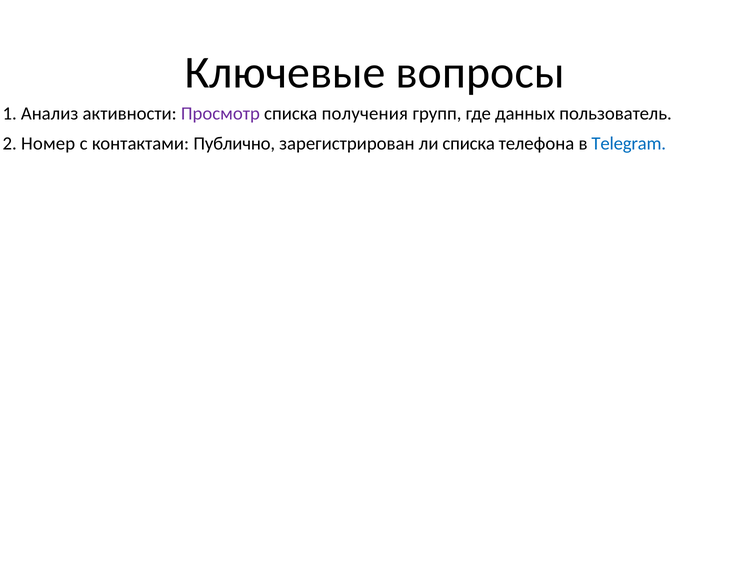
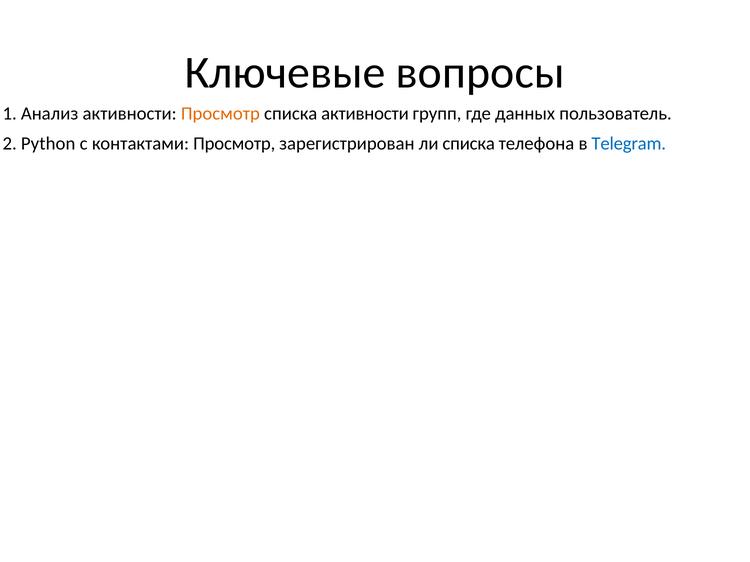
Просмотр at (220, 114) colour: purple -> orange
списка получения: получения -> активности
Номер: Номер -> Python
контактами Публично: Публично -> Просмотр
